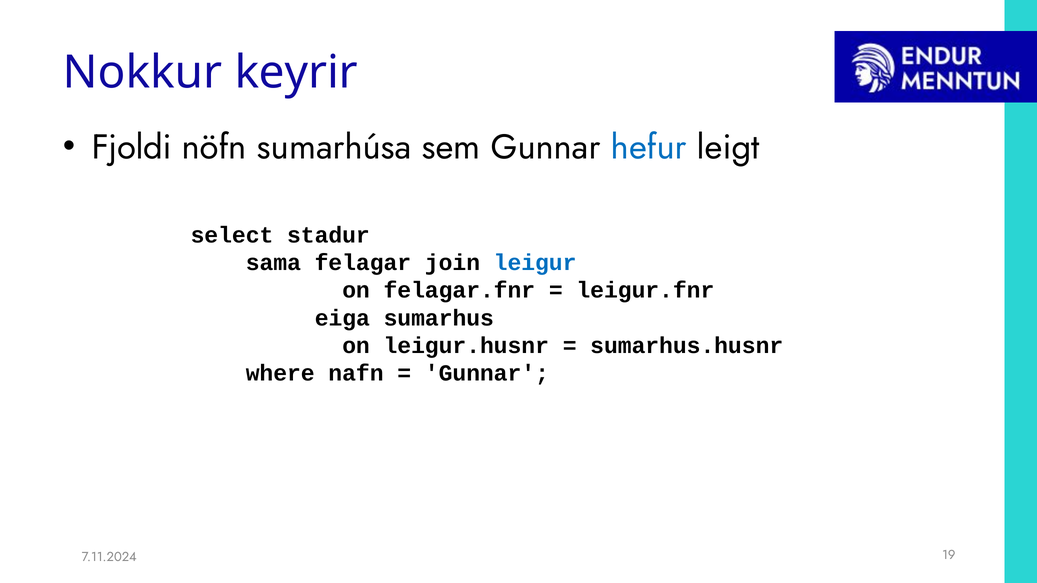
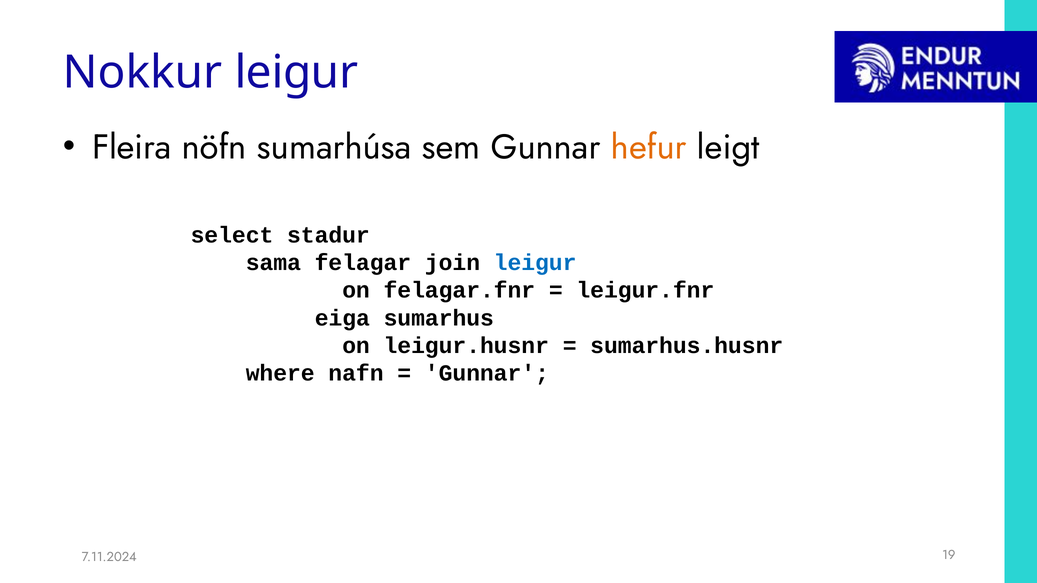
Nokkur keyrir: keyrir -> leigur
Fjoldi: Fjoldi -> Fleira
hefur colour: blue -> orange
